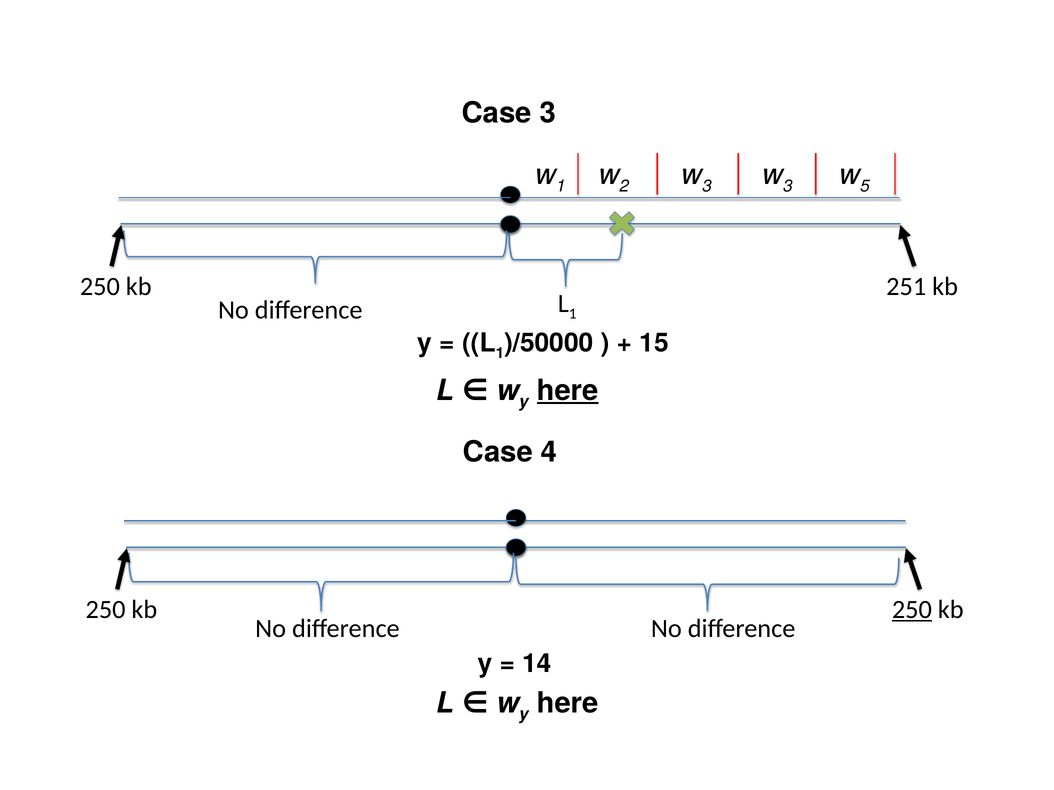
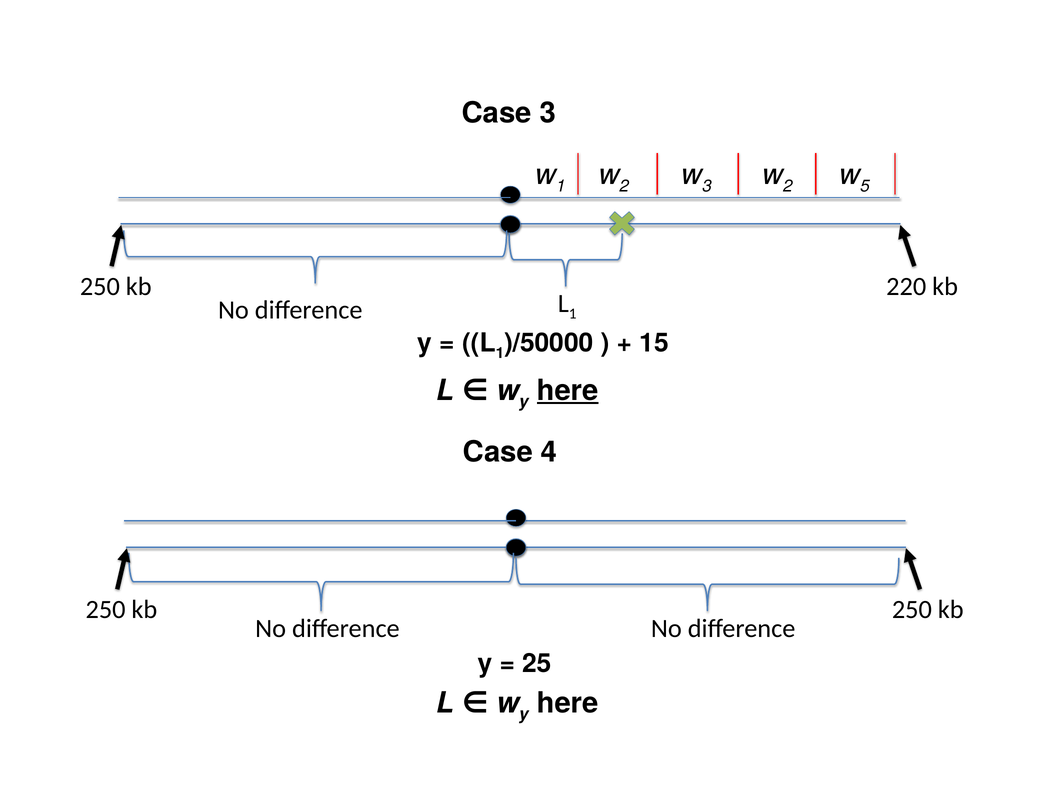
3 at (788, 186): 3 -> 2
251: 251 -> 220
250 at (912, 610) underline: present -> none
14: 14 -> 25
